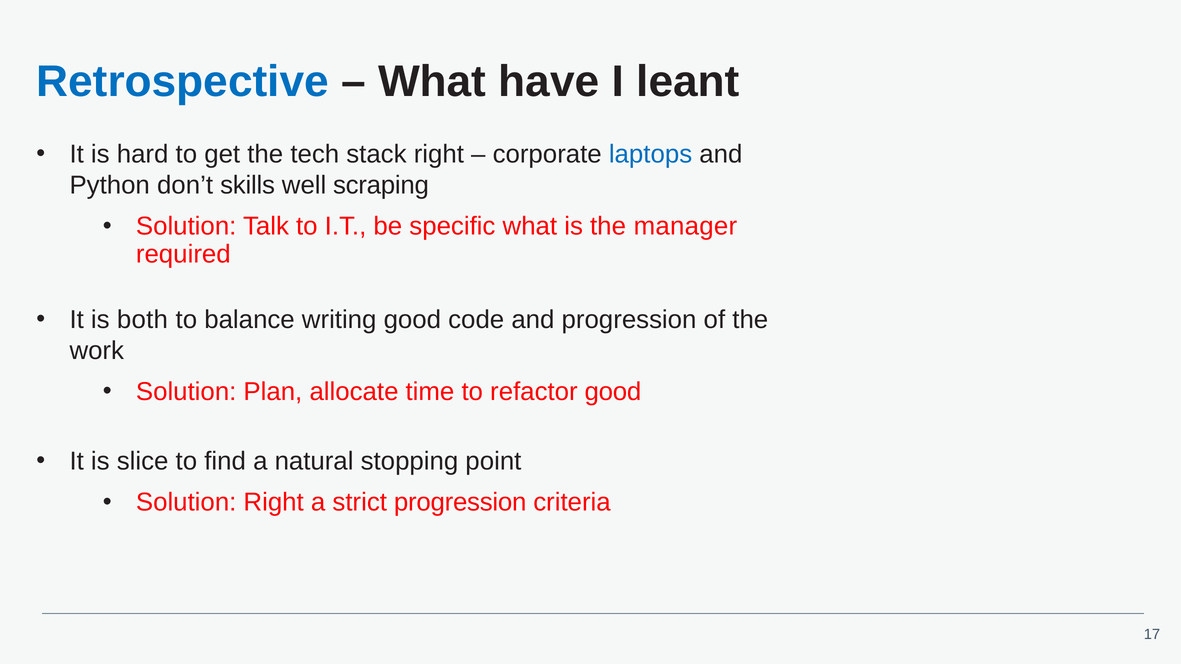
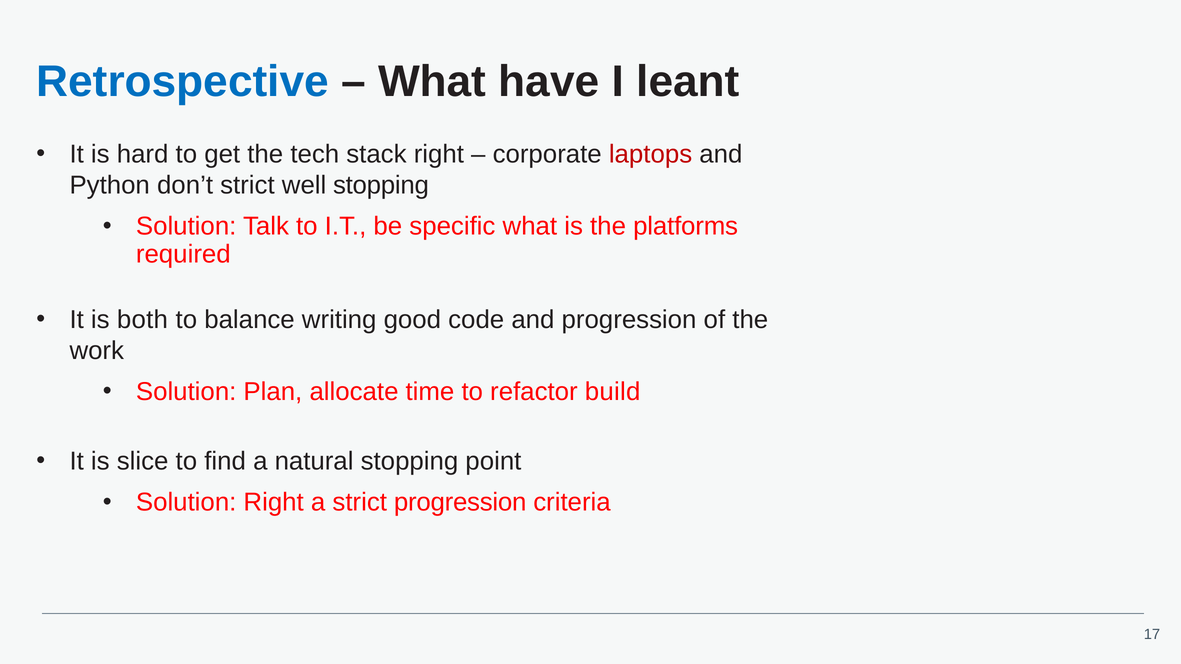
laptops colour: blue -> red
don’t skills: skills -> strict
well scraping: scraping -> stopping
manager: manager -> platforms
refactor good: good -> build
